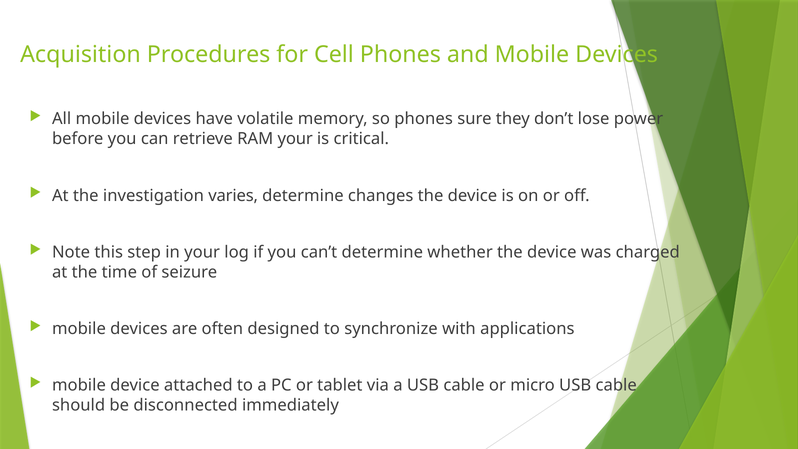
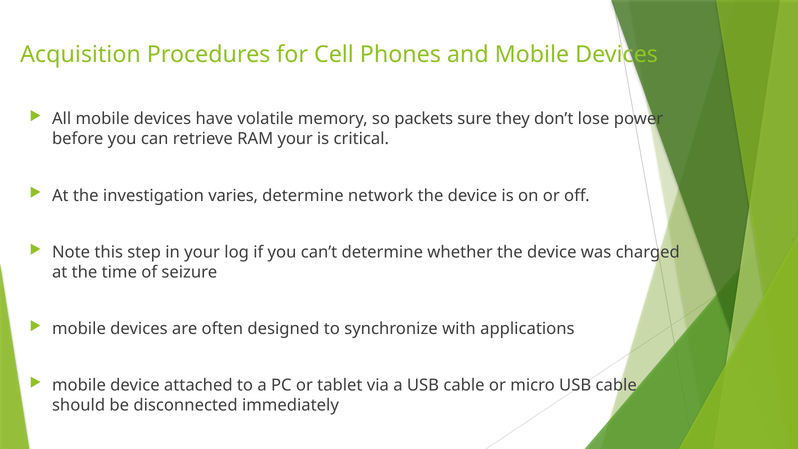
so phones: phones -> packets
changes: changes -> network
